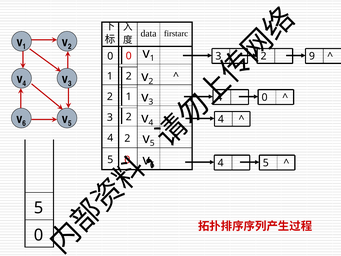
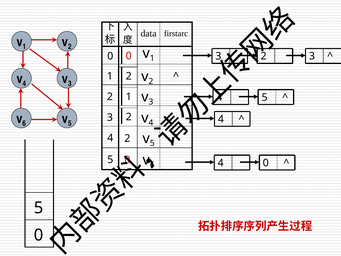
9 at (312, 56): 9 -> 3
0 at (265, 97): 0 -> 5
4 5: 5 -> 0
